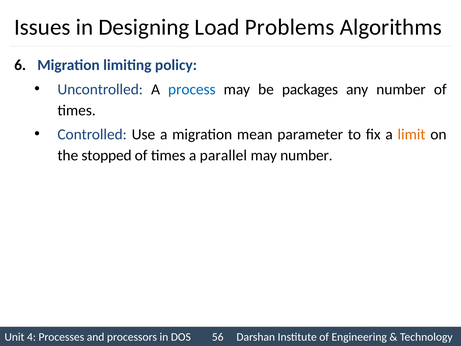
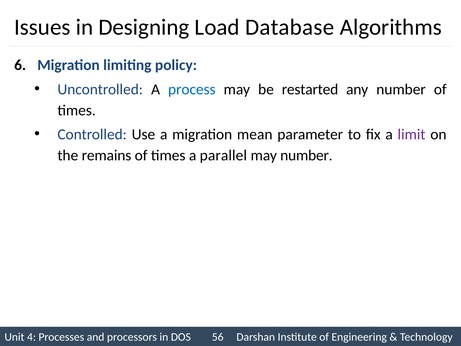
Problems: Problems -> Database
packages: packages -> restarted
limit colour: orange -> purple
stopped: stopped -> remains
